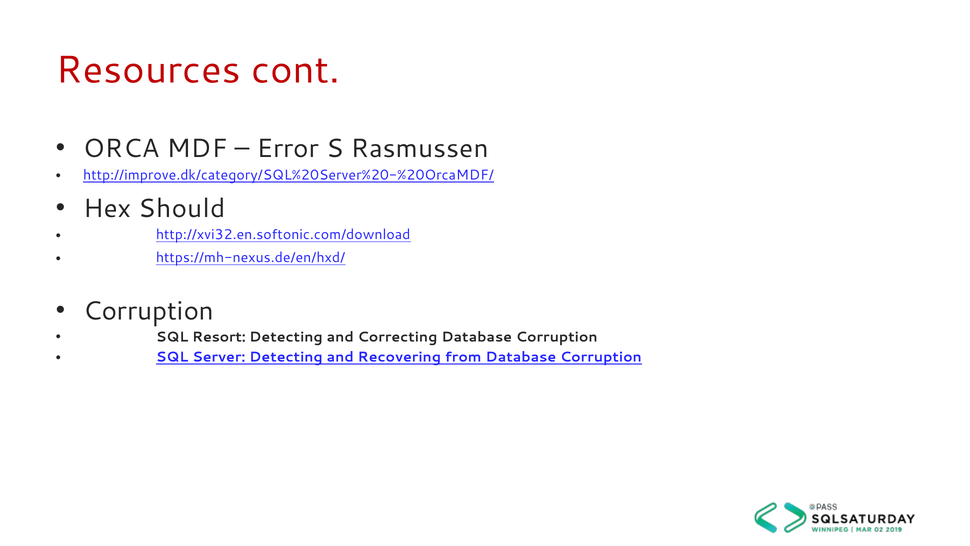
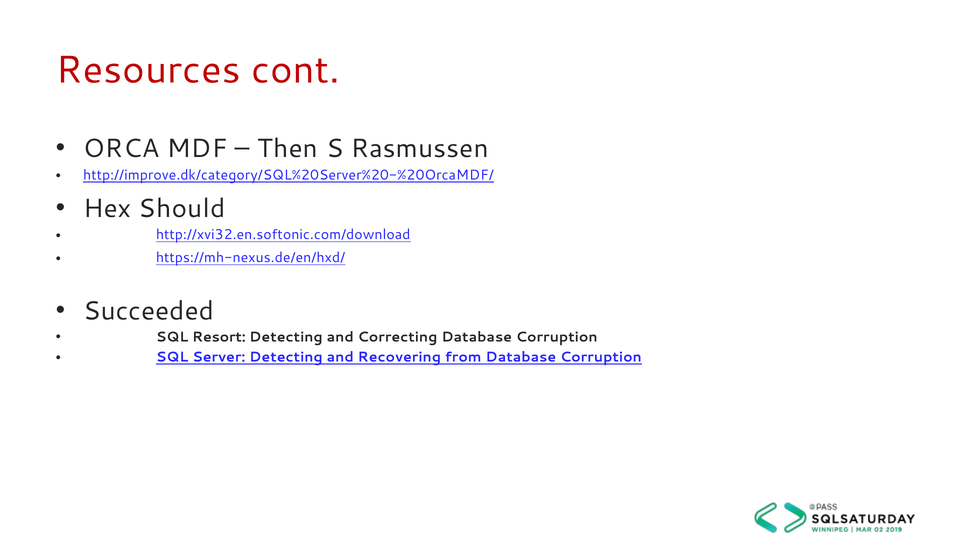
Error: Error -> Then
Corruption at (149, 311): Corruption -> Succeeded
